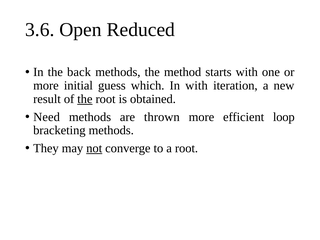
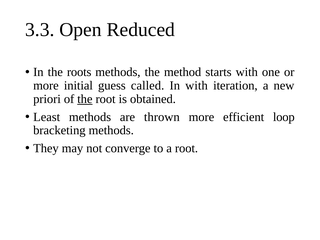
3.6: 3.6 -> 3.3
back: back -> roots
which: which -> called
result: result -> priori
Need: Need -> Least
not underline: present -> none
